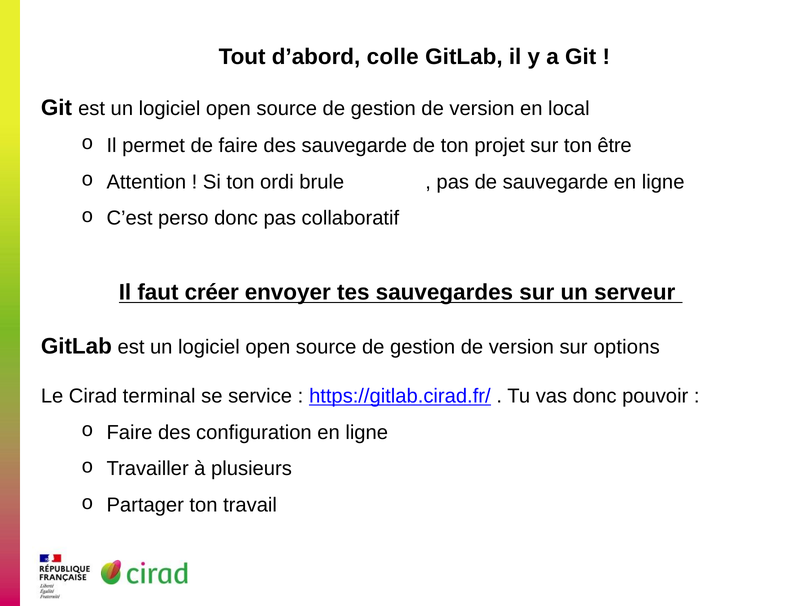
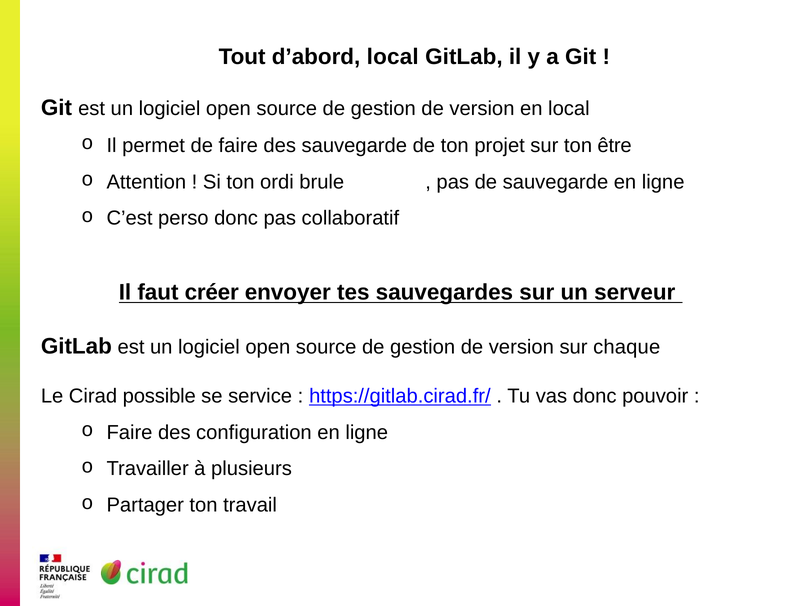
d’abord colle: colle -> local
options: options -> chaque
terminal: terminal -> possible
